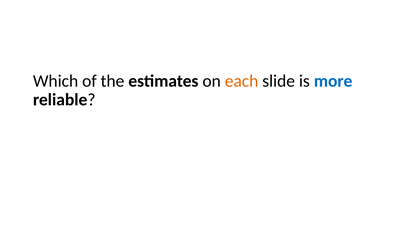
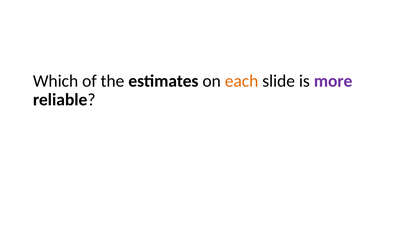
more colour: blue -> purple
